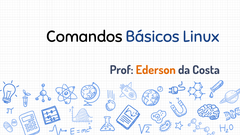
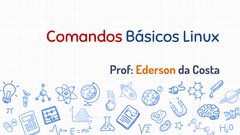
Comandos colour: black -> red
